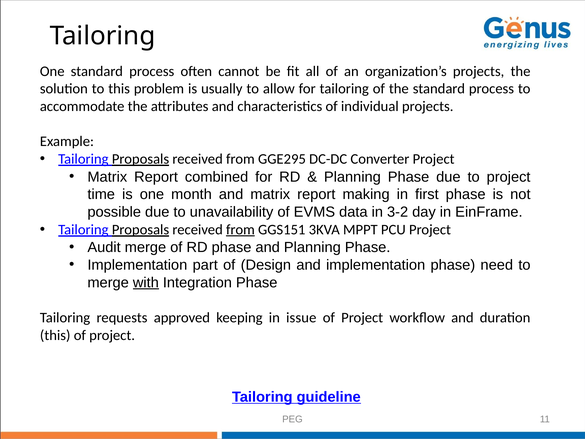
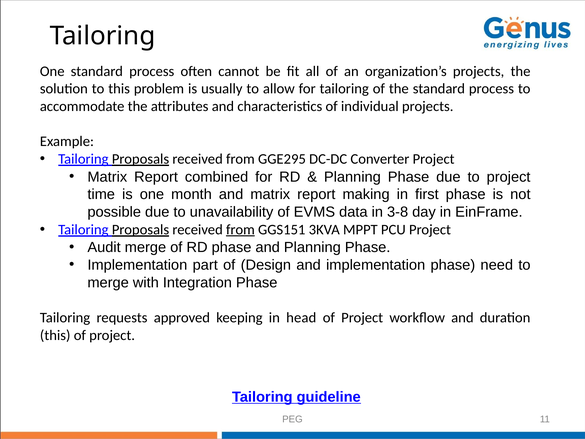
3-2: 3-2 -> 3-8
with underline: present -> none
issue: issue -> head
